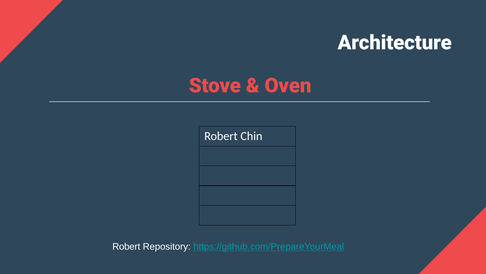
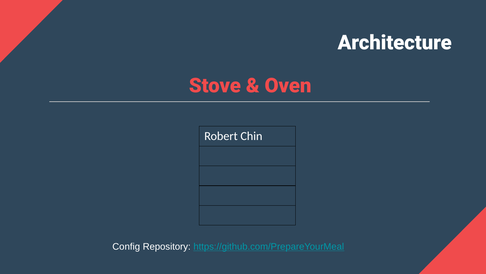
Robert at (126, 246): Robert -> Config
